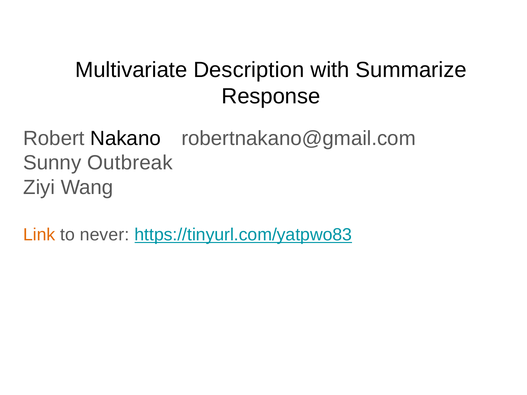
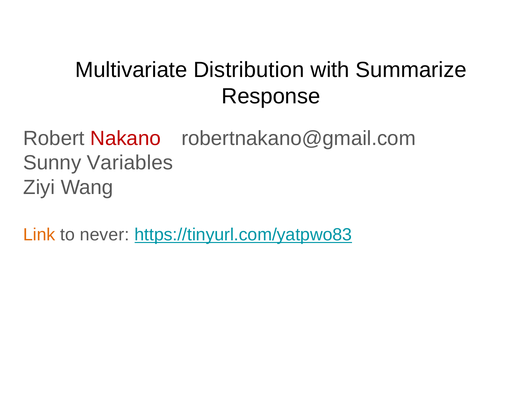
Description: Description -> Distribution
Nakano colour: black -> red
Outbreak: Outbreak -> Variables
